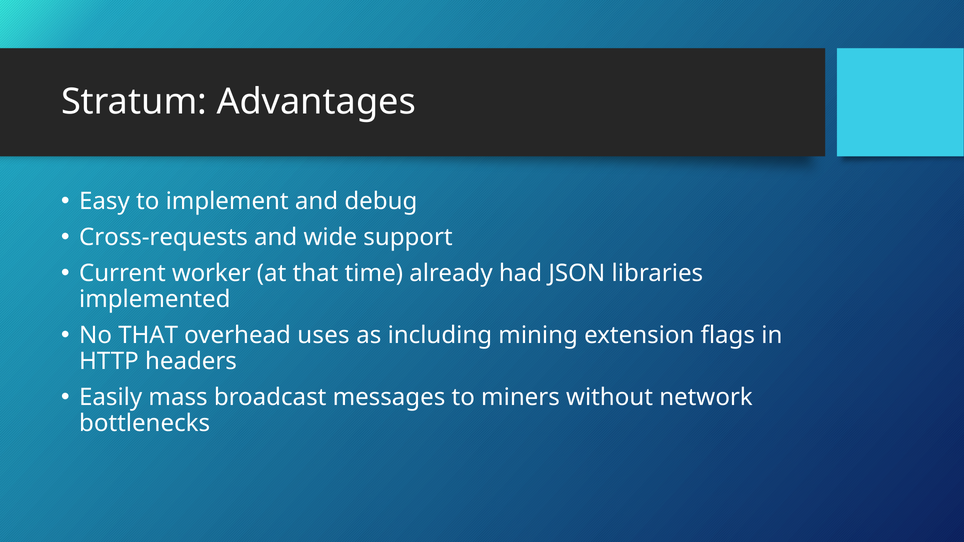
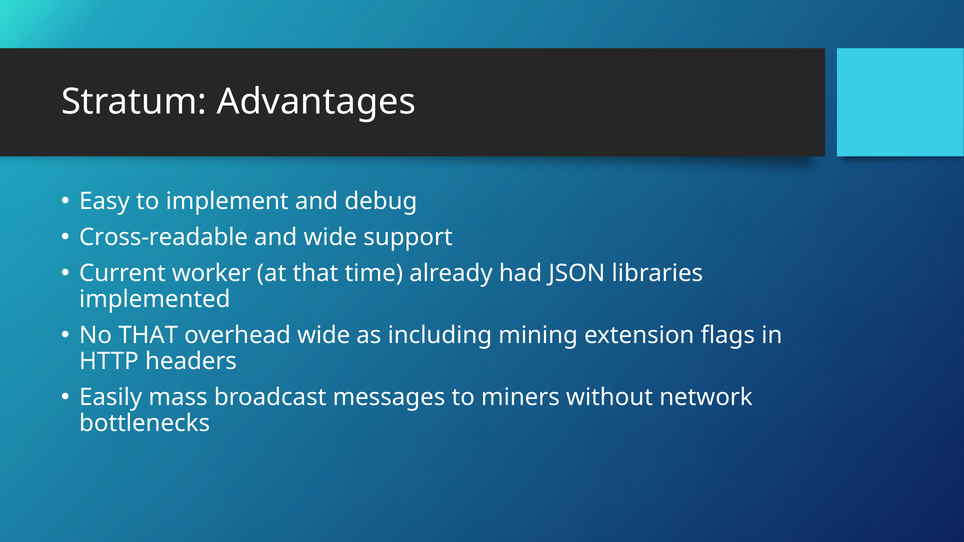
Cross-requests: Cross-requests -> Cross-readable
overhead uses: uses -> wide
